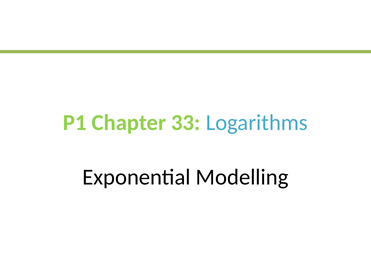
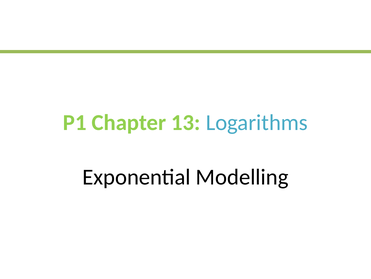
33: 33 -> 13
